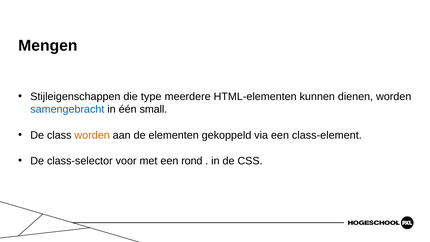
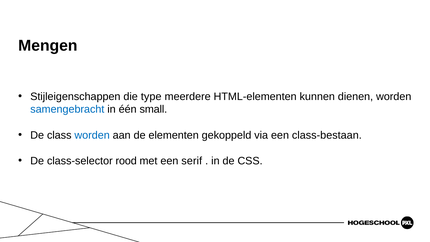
worden at (92, 135) colour: orange -> blue
class-element: class-element -> class-bestaan
voor: voor -> rood
rond: rond -> serif
